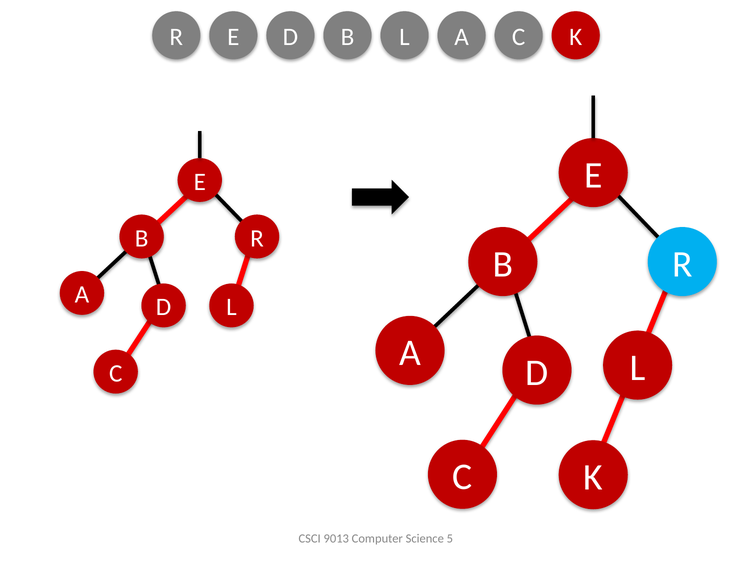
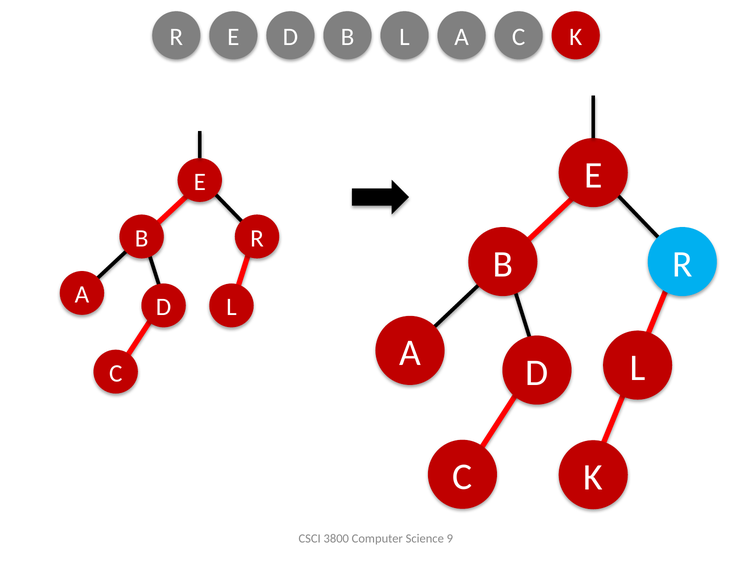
9013: 9013 -> 3800
5: 5 -> 9
